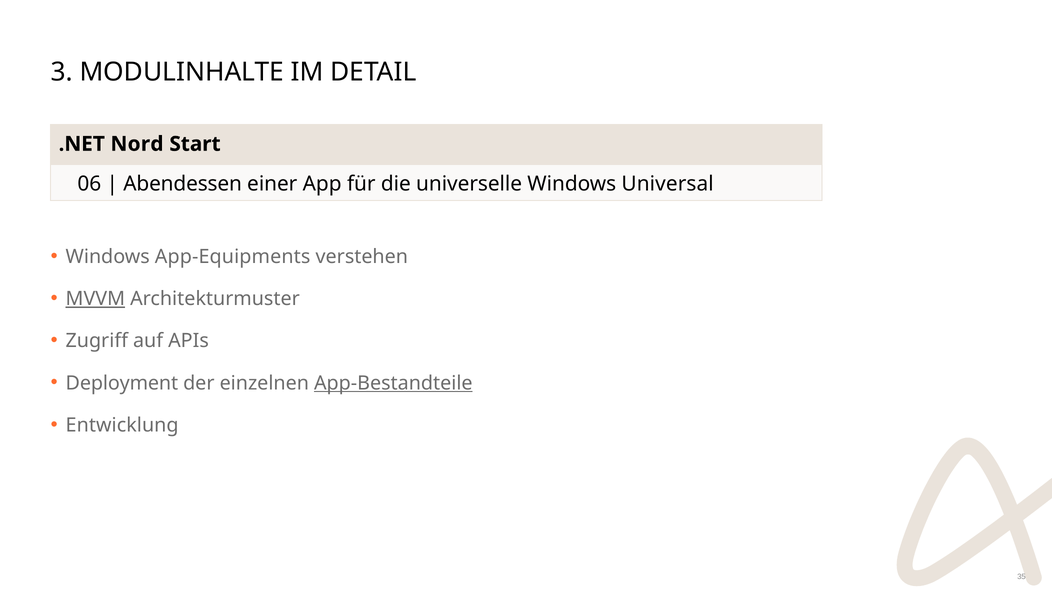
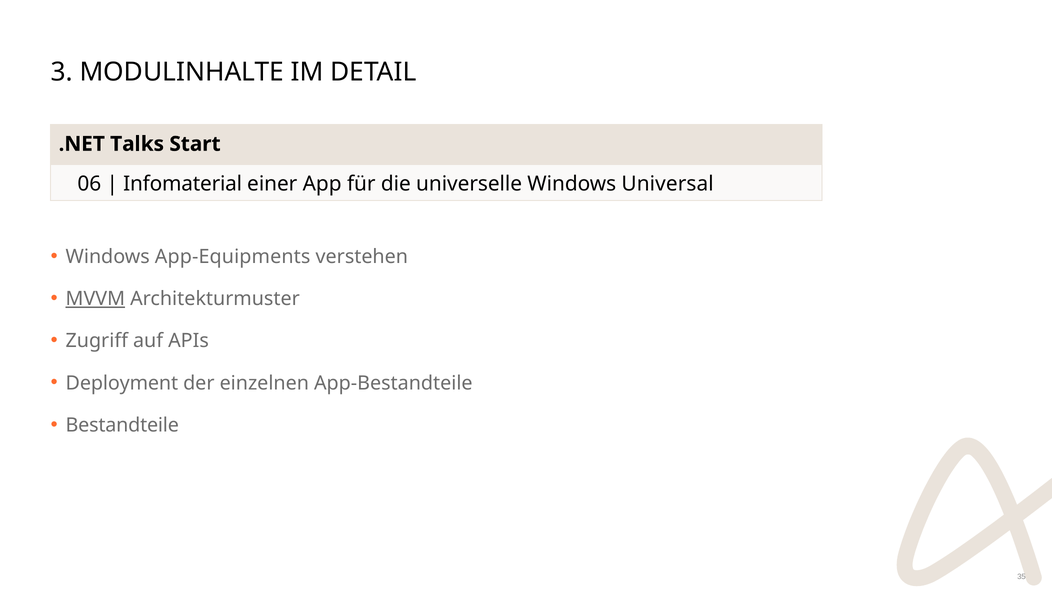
Nord: Nord -> Talks
Abendessen: Abendessen -> Infomaterial
App-Bestandteile underline: present -> none
Entwicklung: Entwicklung -> Bestandteile
